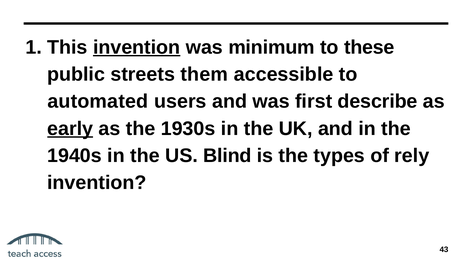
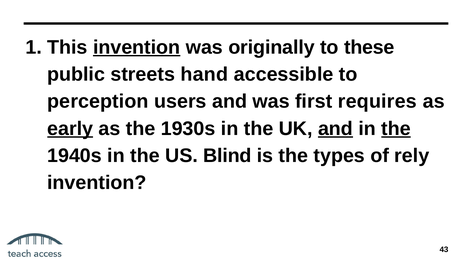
minimum: minimum -> originally
them: them -> hand
automated: automated -> perception
describe: describe -> requires
and at (336, 129) underline: none -> present
the at (396, 129) underline: none -> present
